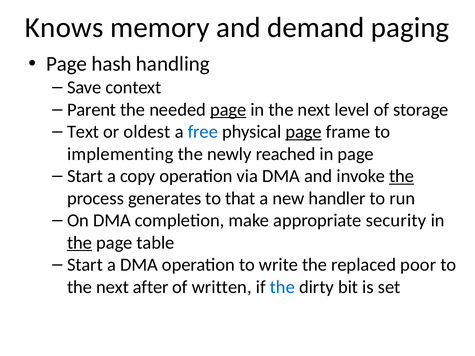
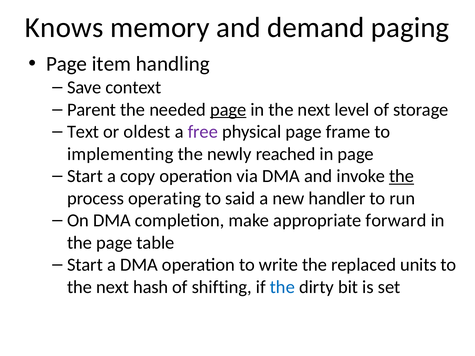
hash: hash -> item
free colour: blue -> purple
page at (304, 132) underline: present -> none
generates: generates -> operating
that: that -> said
security: security -> forward
the at (80, 243) underline: present -> none
poor: poor -> units
after: after -> hash
written: written -> shifting
